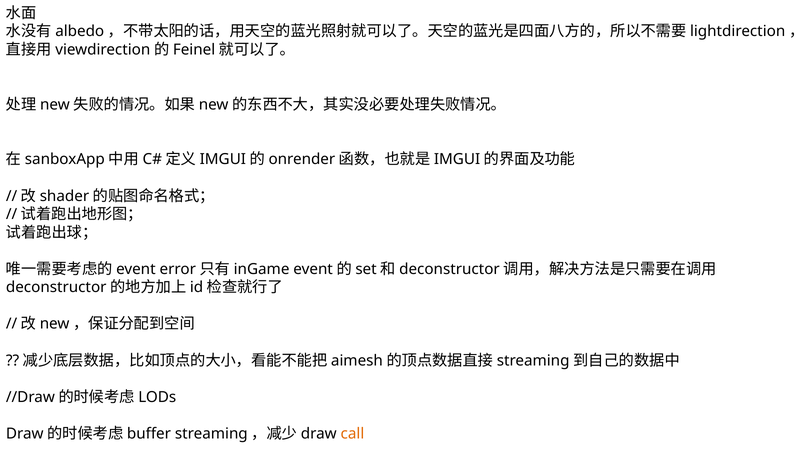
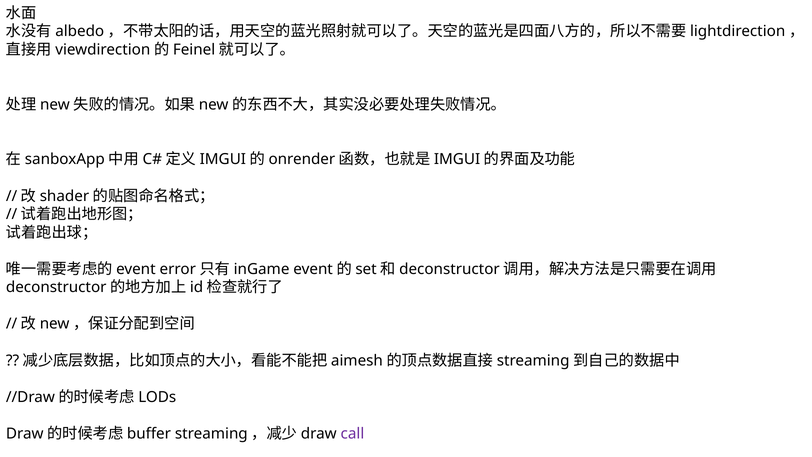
call colour: orange -> purple
